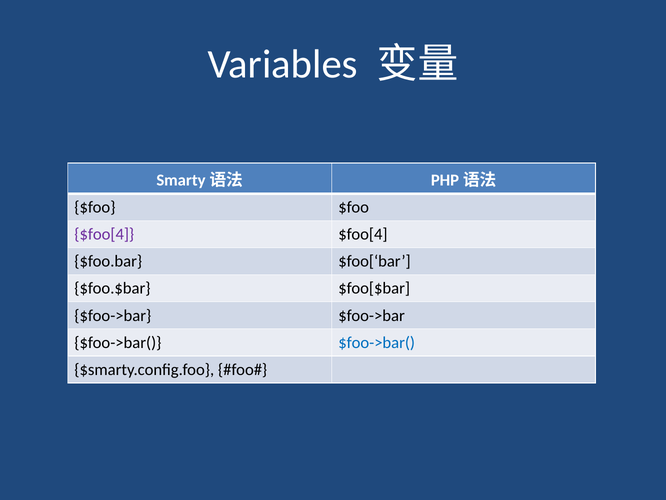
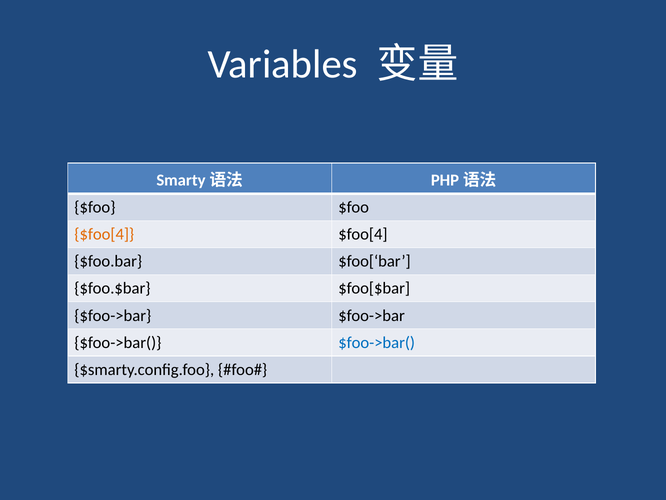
$foo[4 at (104, 234) colour: purple -> orange
